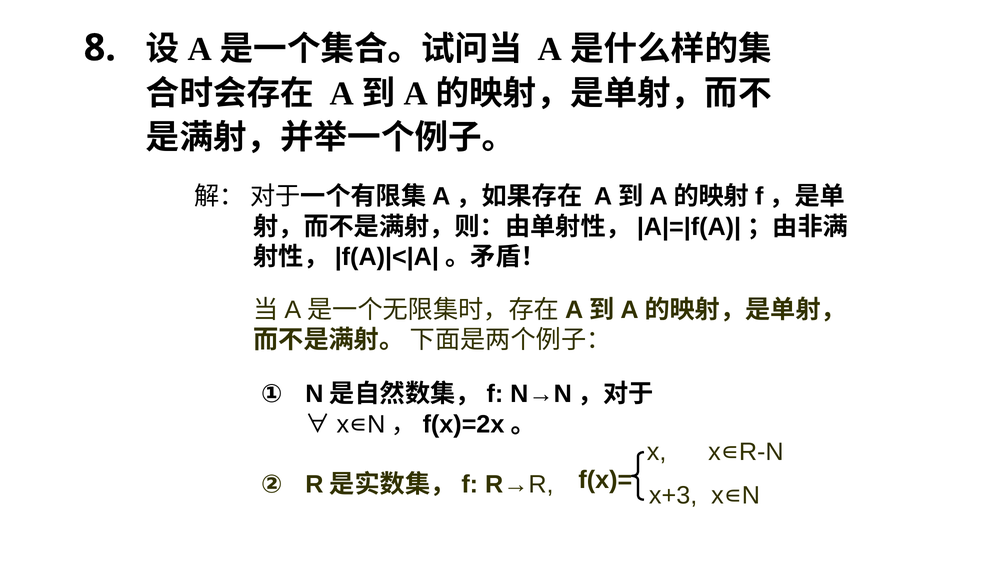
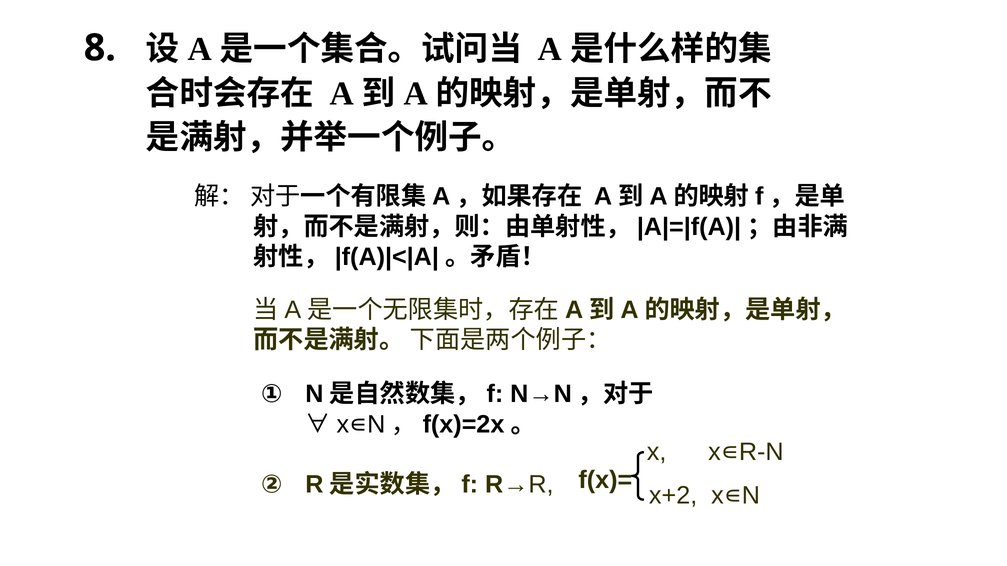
x+3: x+3 -> x+2
